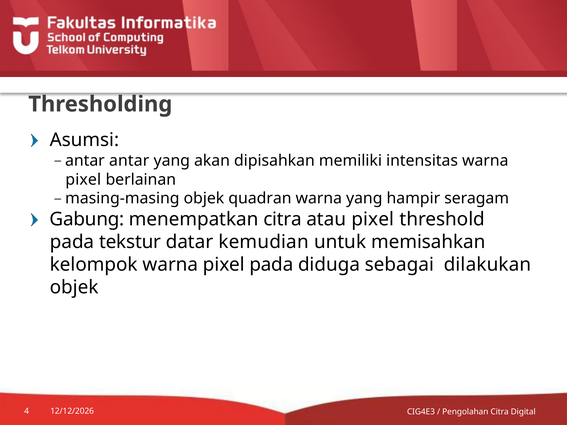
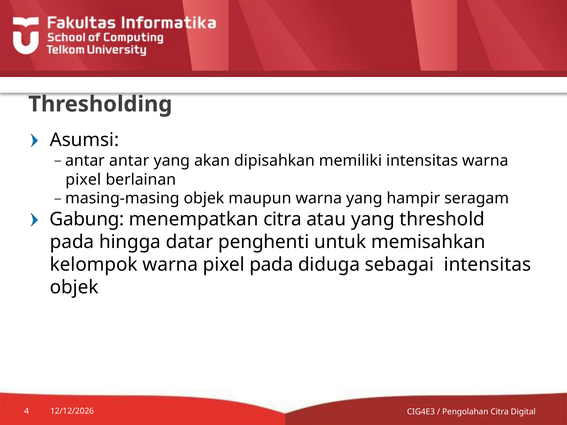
quadran: quadran -> maupun
atau pixel: pixel -> yang
tekstur: tekstur -> hingga
kemudian: kemudian -> penghenti
sebagai dilakukan: dilakukan -> intensitas
